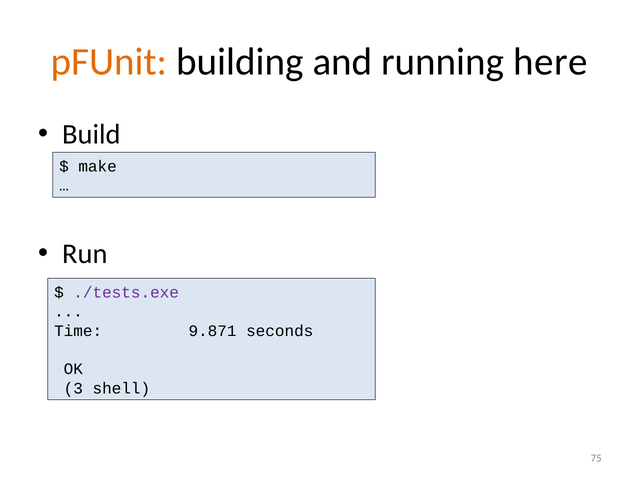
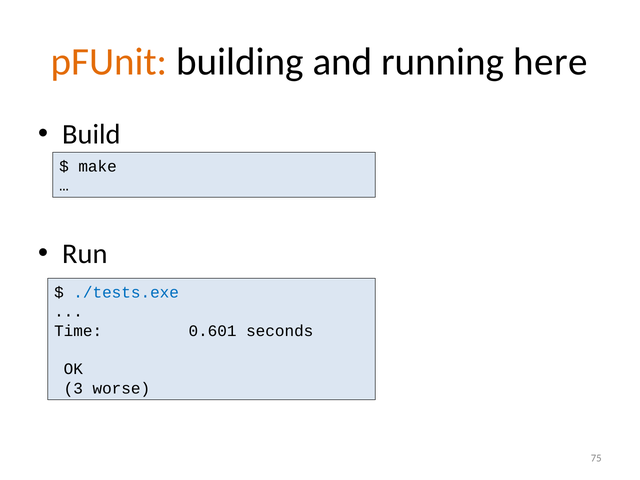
./tests.exe colour: purple -> blue
9.871: 9.871 -> 0.601
shell: shell -> worse
